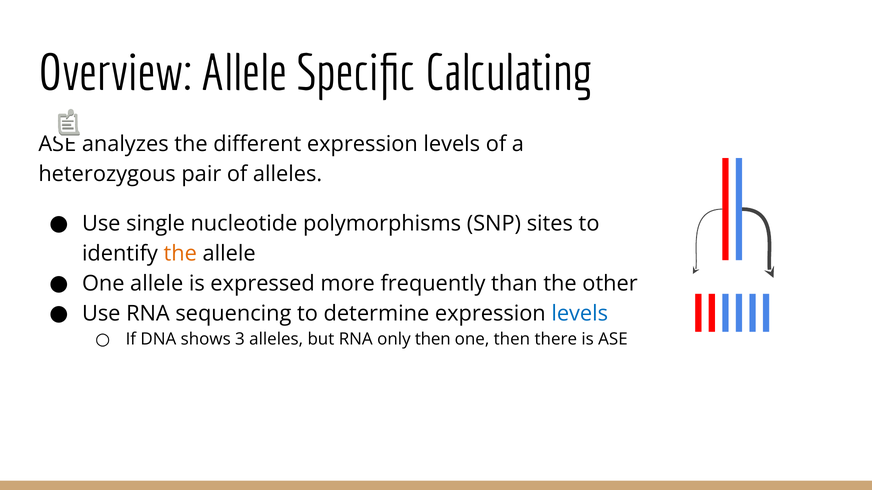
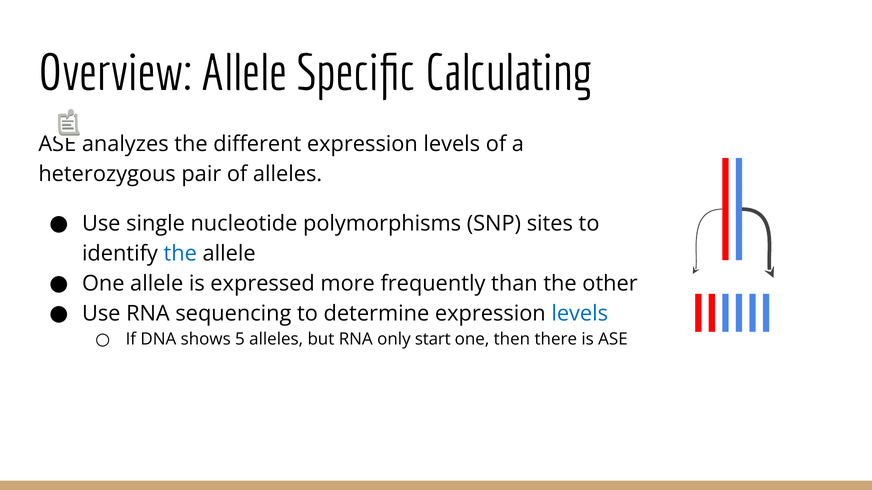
the at (180, 254) colour: orange -> blue
3: 3 -> 5
only then: then -> start
